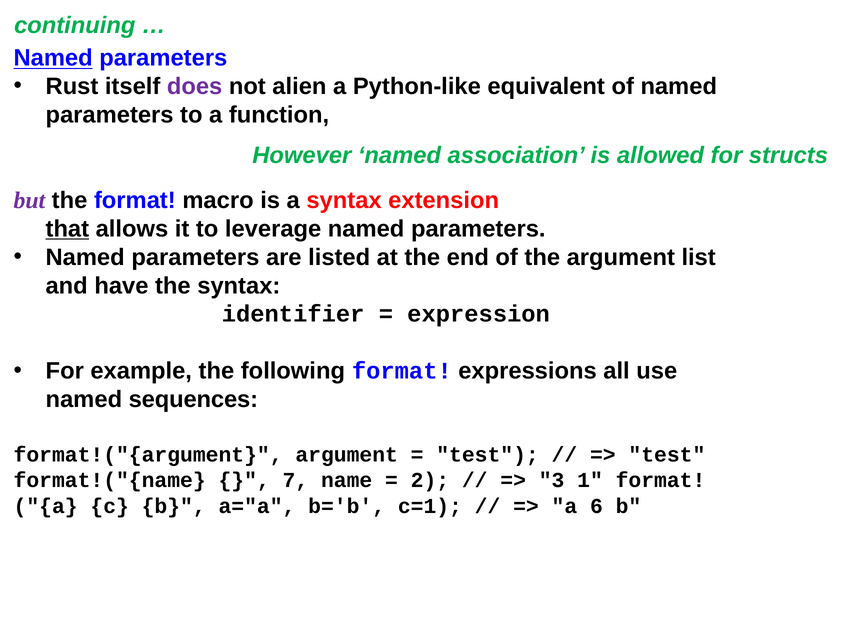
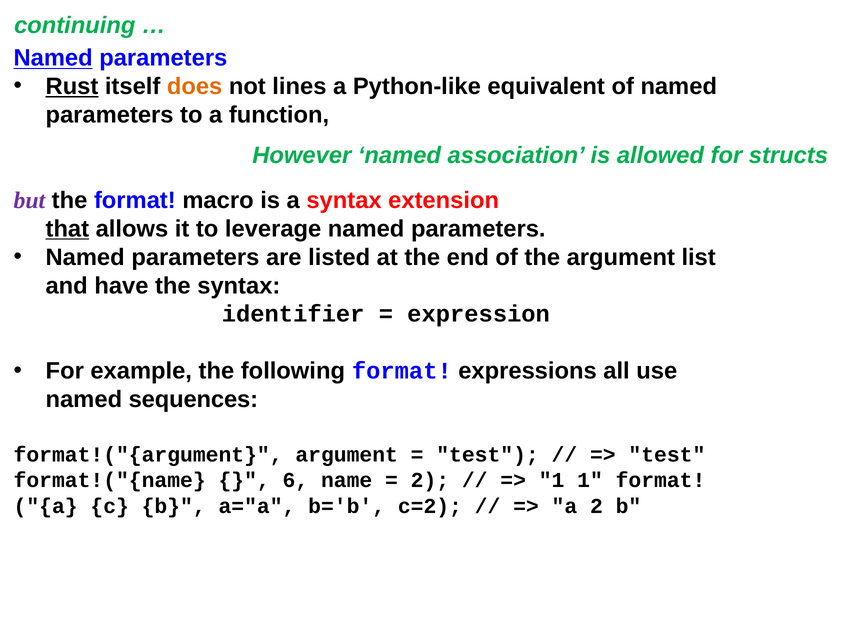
Rust underline: none -> present
does colour: purple -> orange
alien: alien -> lines
7: 7 -> 6
3 at (552, 481): 3 -> 1
c=1: c=1 -> c=2
a 6: 6 -> 2
